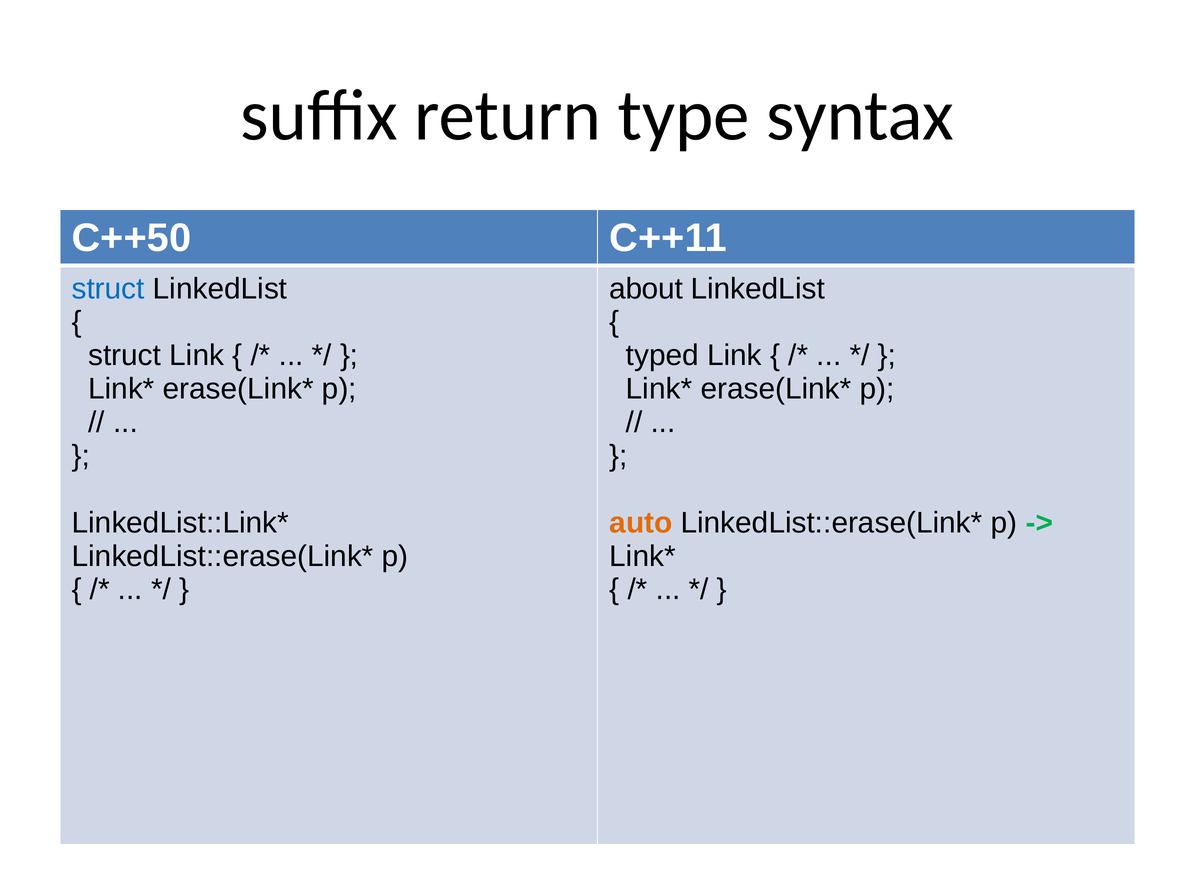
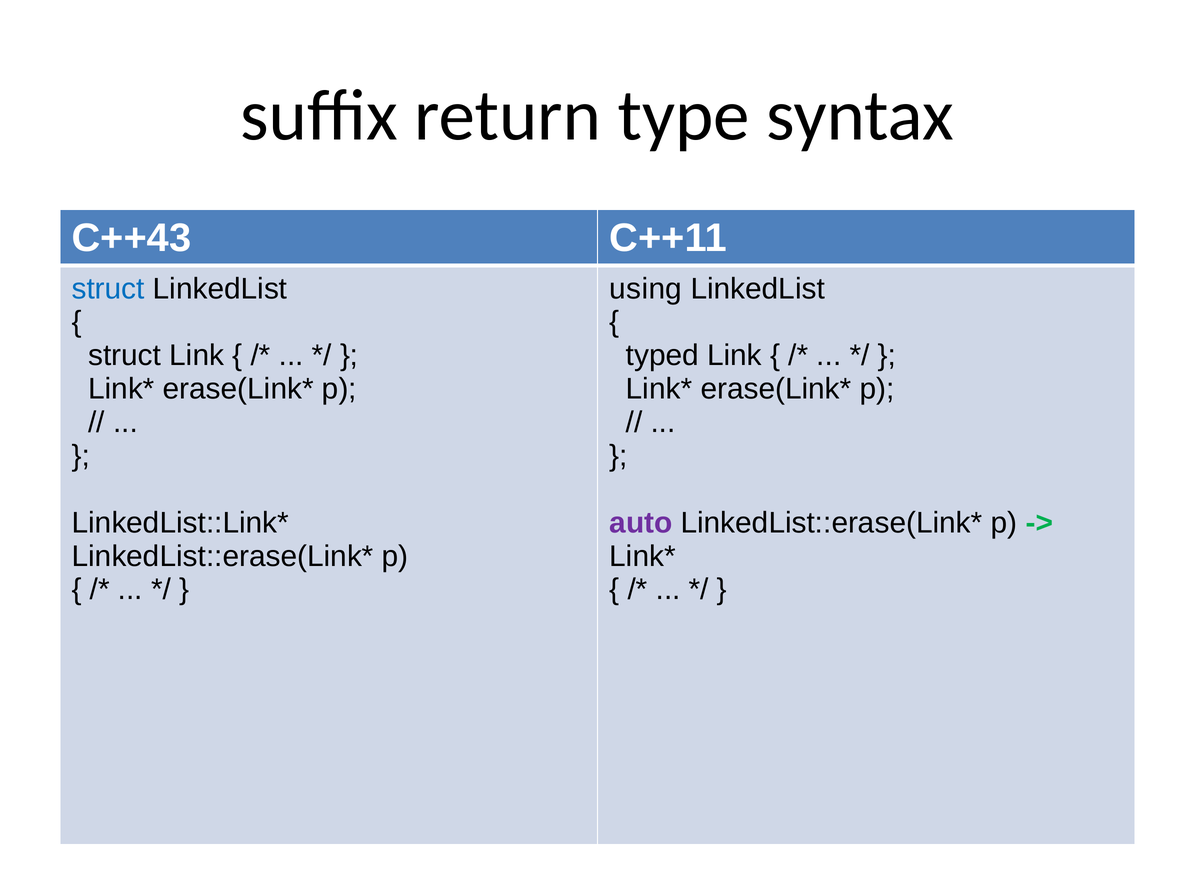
C++50: C++50 -> C++43
about: about -> using
auto colour: orange -> purple
